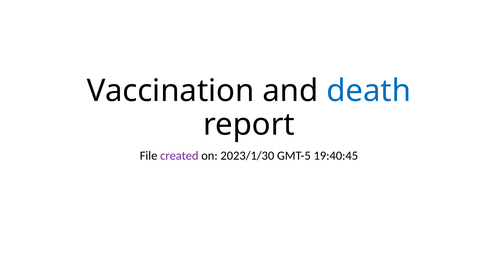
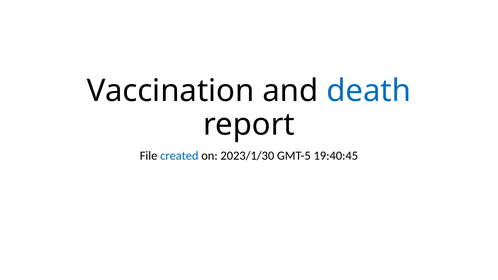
created colour: purple -> blue
